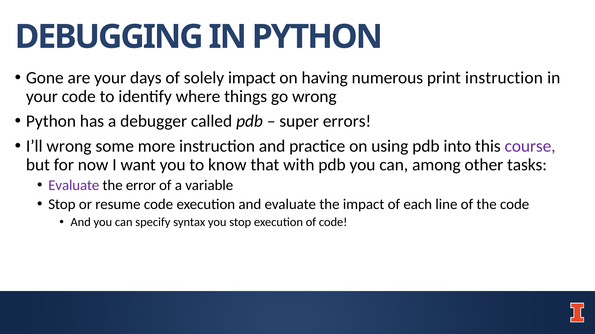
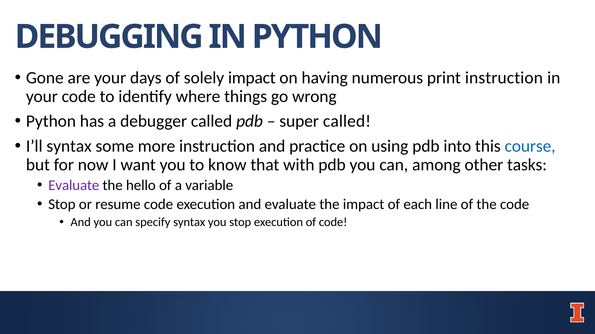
super errors: errors -> called
I’ll wrong: wrong -> syntax
course colour: purple -> blue
error: error -> hello
